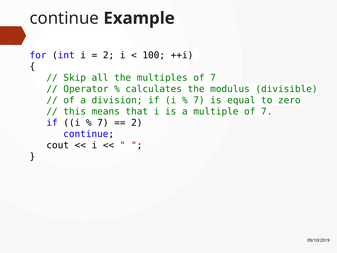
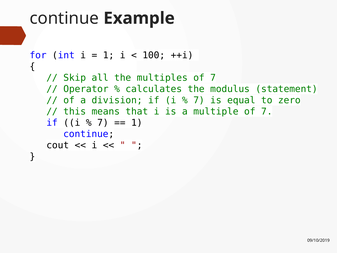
2 at (109, 55): 2 -> 1
divisible: divisible -> statement
2 at (137, 123): 2 -> 1
